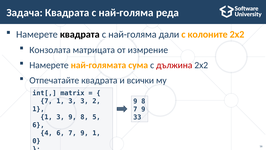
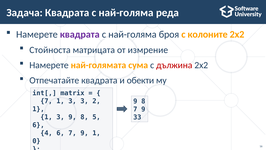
квадрата at (80, 34) colour: black -> purple
дали: дали -> броя
Конзолата: Конзолата -> Стойноста
всички: всички -> обекти
